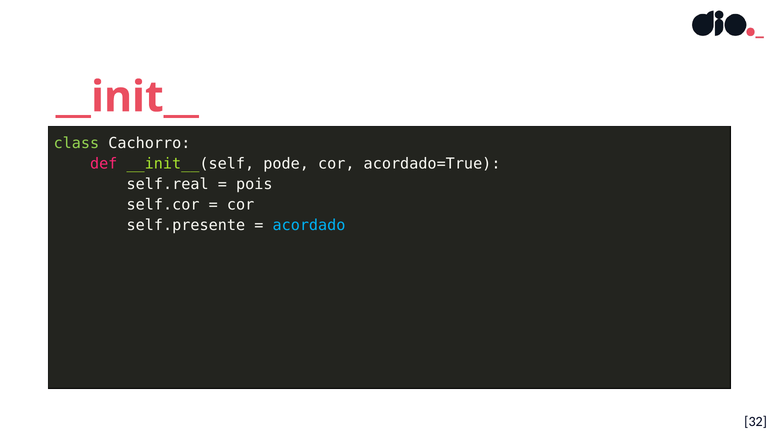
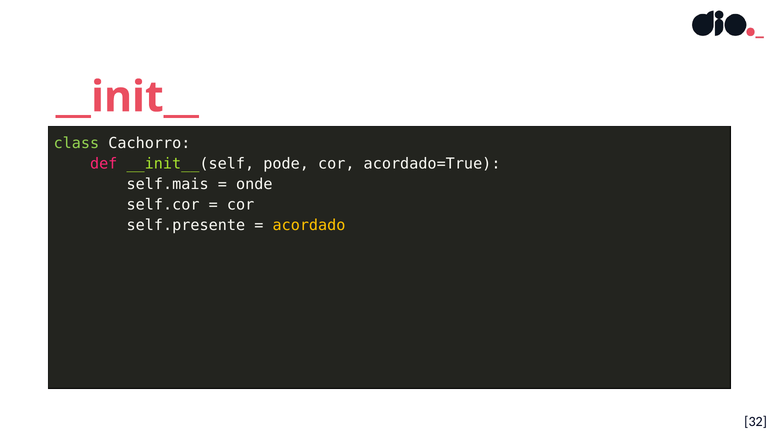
self.real: self.real -> self.mais
pois: pois -> onde
acordado colour: light blue -> yellow
